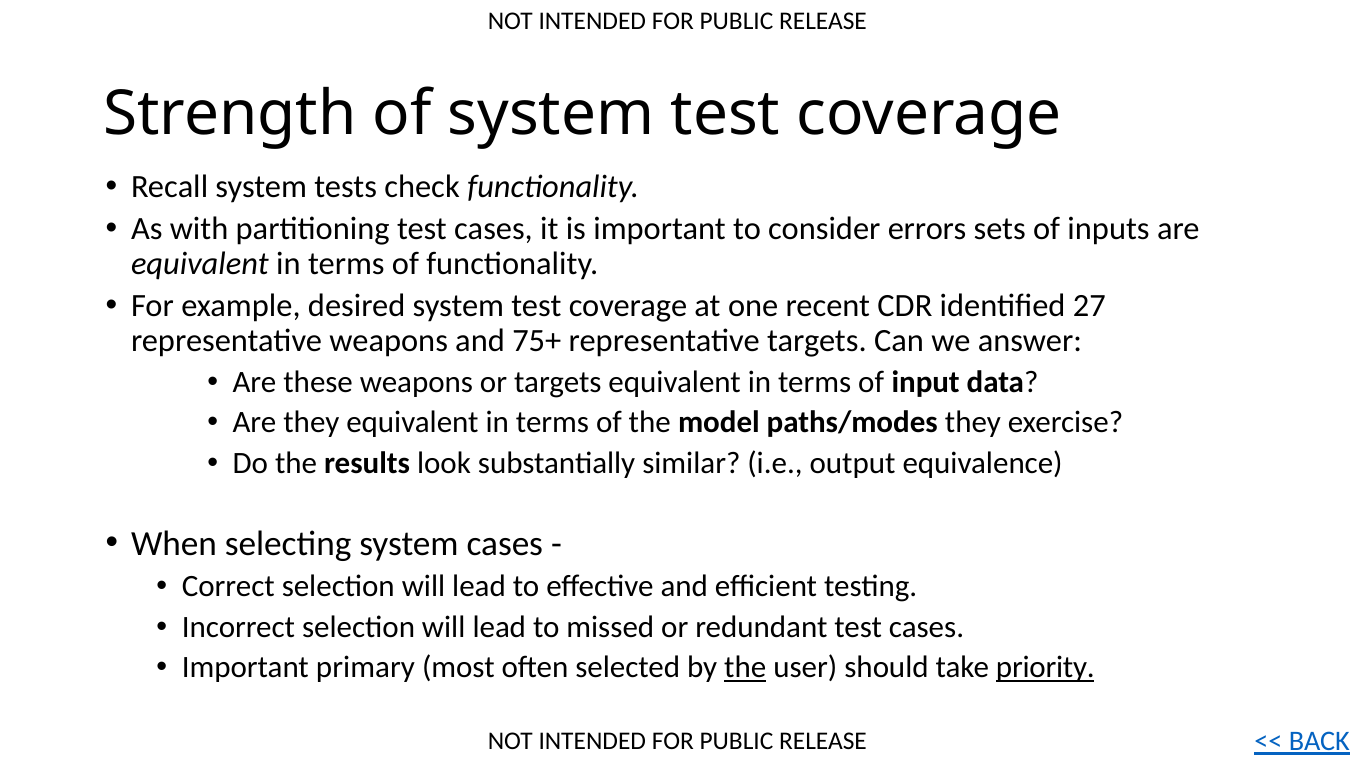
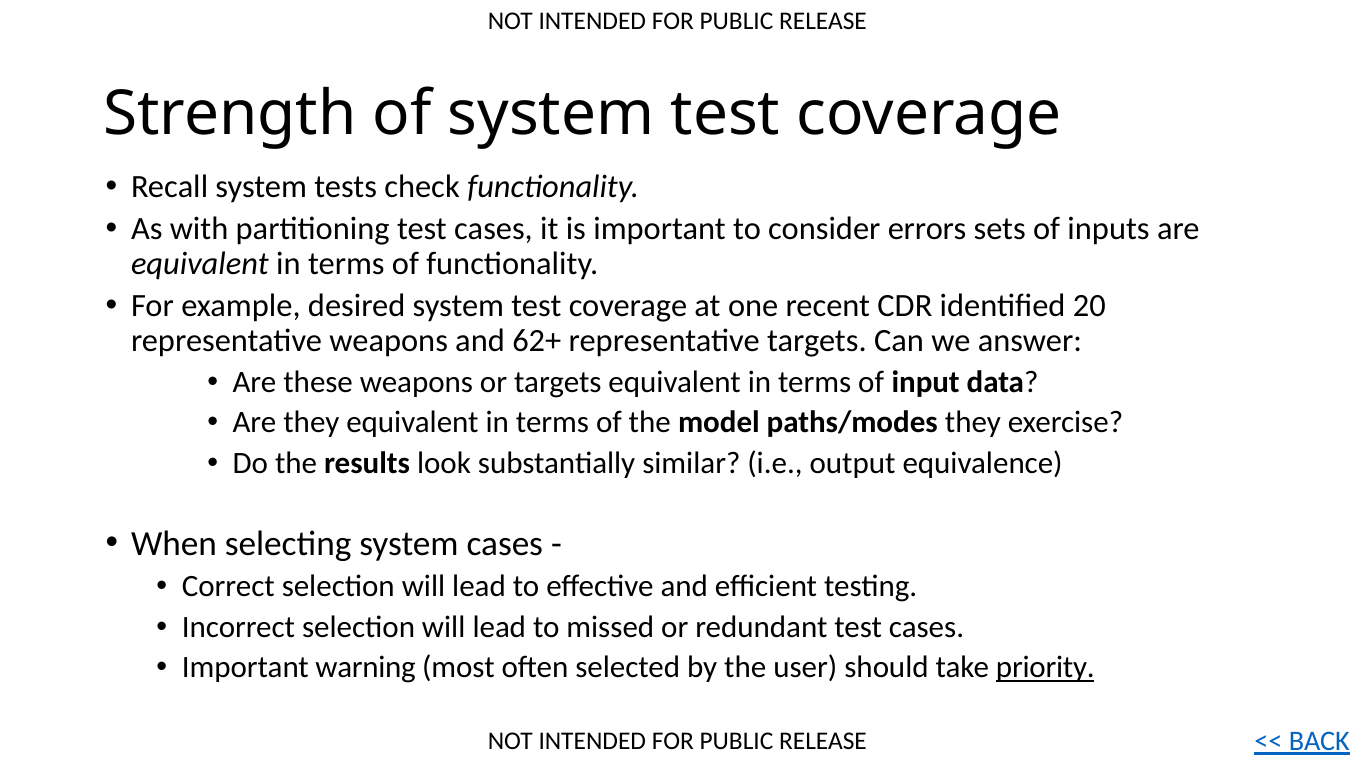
27: 27 -> 20
75+: 75+ -> 62+
primary: primary -> warning
the at (745, 668) underline: present -> none
